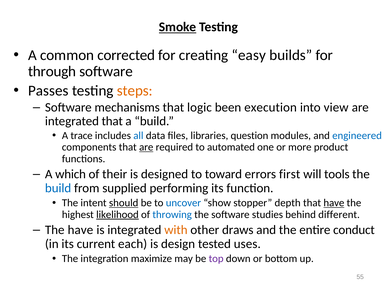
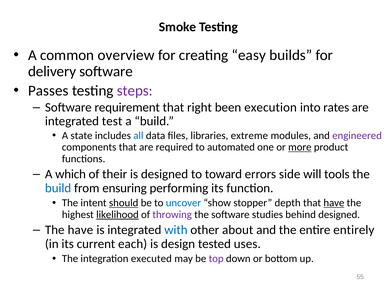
Smoke underline: present -> none
corrected: corrected -> overview
through: through -> delivery
steps colour: orange -> purple
mechanisms: mechanisms -> requirement
logic: logic -> right
view: view -> rates
integrated that: that -> test
trace: trace -> state
question: question -> extreme
engineered colour: blue -> purple
are at (146, 147) underline: present -> none
more underline: none -> present
first: first -> side
supplied: supplied -> ensuring
throwing colour: blue -> purple
behind different: different -> designed
with colour: orange -> blue
draws: draws -> about
conduct: conduct -> entirely
maximize: maximize -> executed
